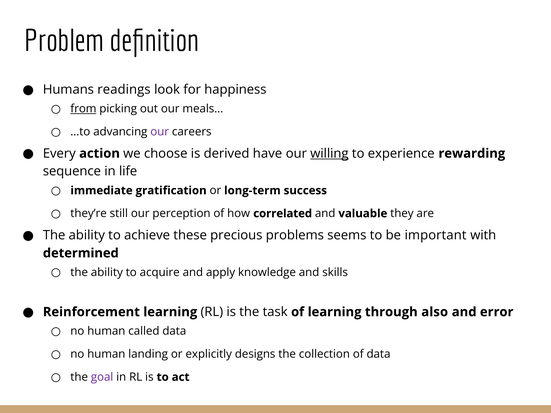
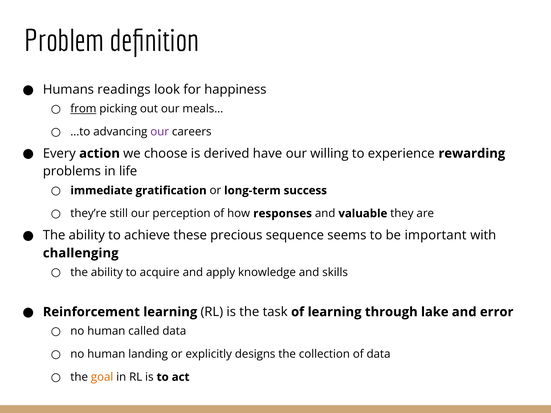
willing underline: present -> none
sequence: sequence -> problems
correlated: correlated -> responses
problems: problems -> sequence
determined: determined -> challenging
also: also -> lake
goal colour: purple -> orange
